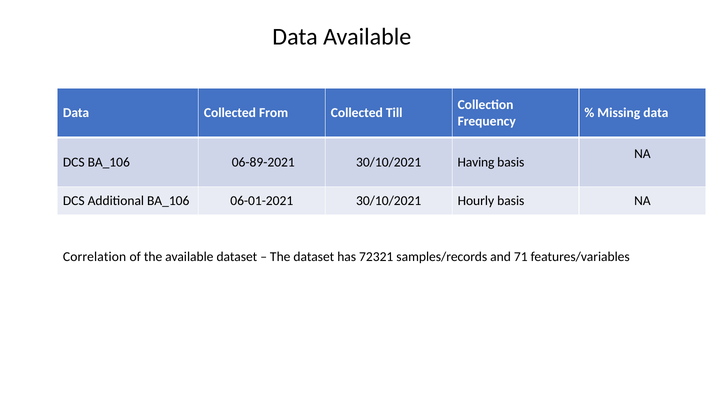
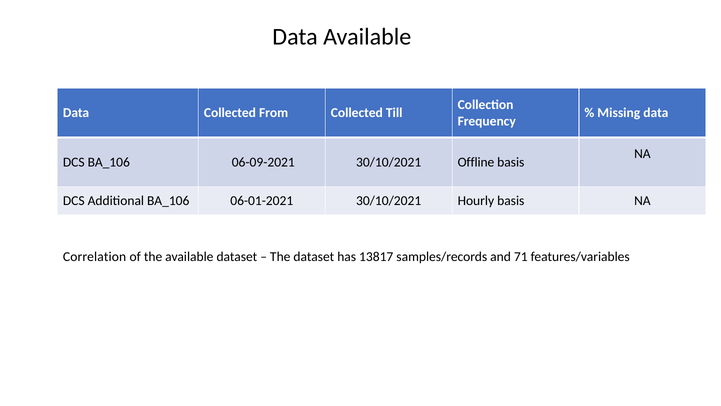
06-89-2021: 06-89-2021 -> 06-09-2021
Having: Having -> Offline
72321: 72321 -> 13817
